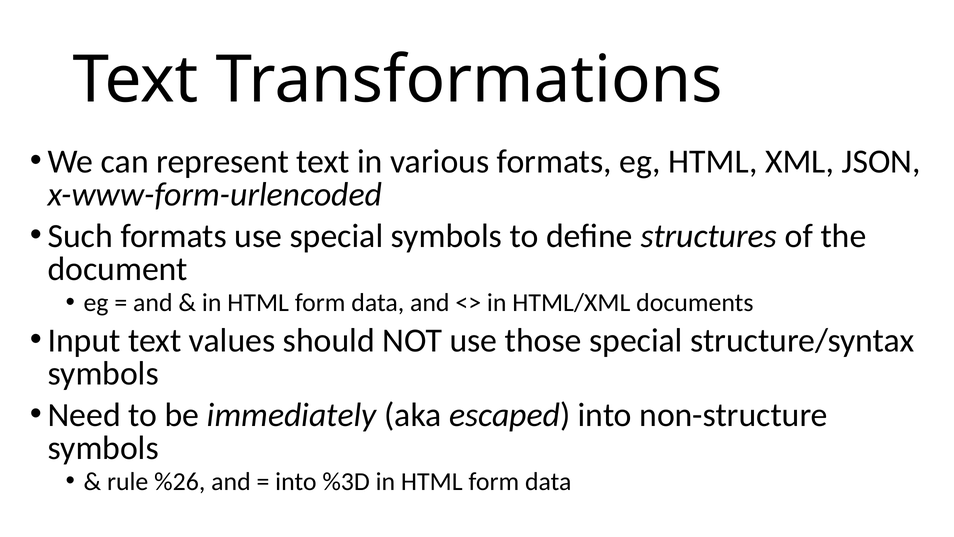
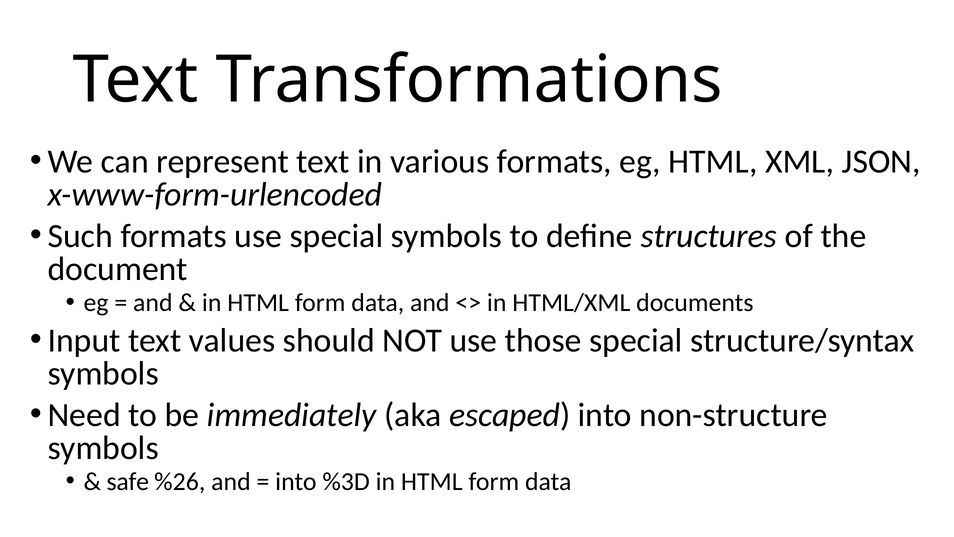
rule: rule -> safe
